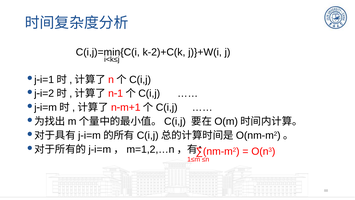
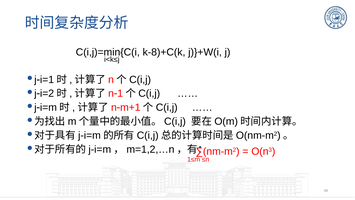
k-2)+C(k: k-2)+C(k -> k-8)+C(k
